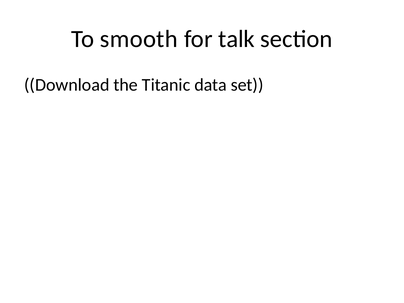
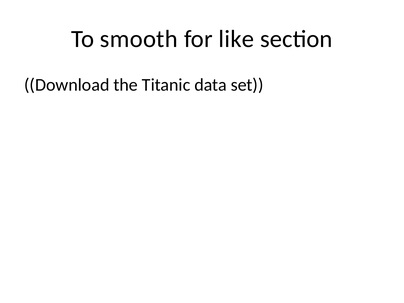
talk: talk -> like
